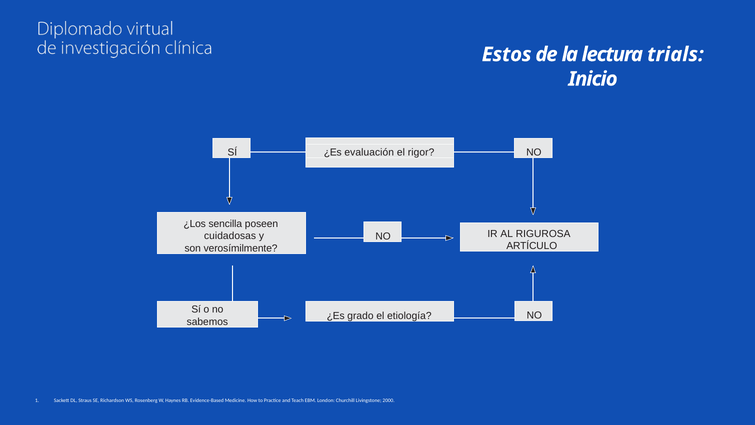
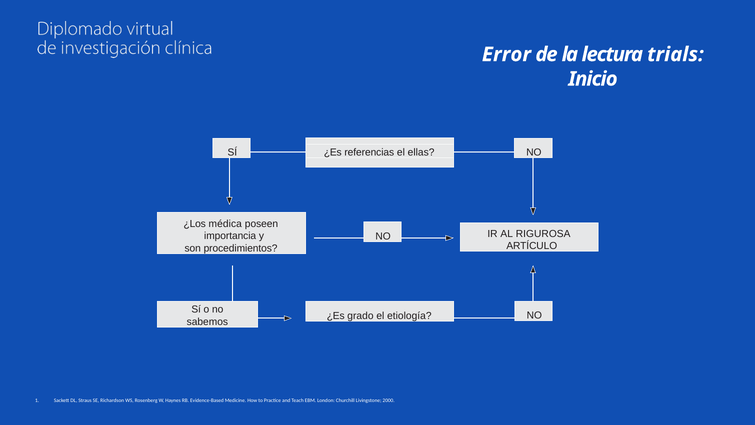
Estos: Estos -> Error
evaluación: evaluación -> referencias
rigor: rigor -> ellas
sencilla: sencilla -> médica
cuidadosas: cuidadosas -> importancia
verosímilmente: verosímilmente -> procedimientos
